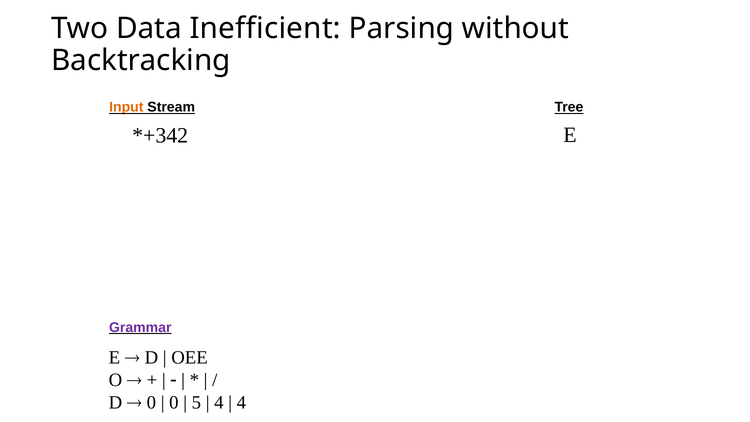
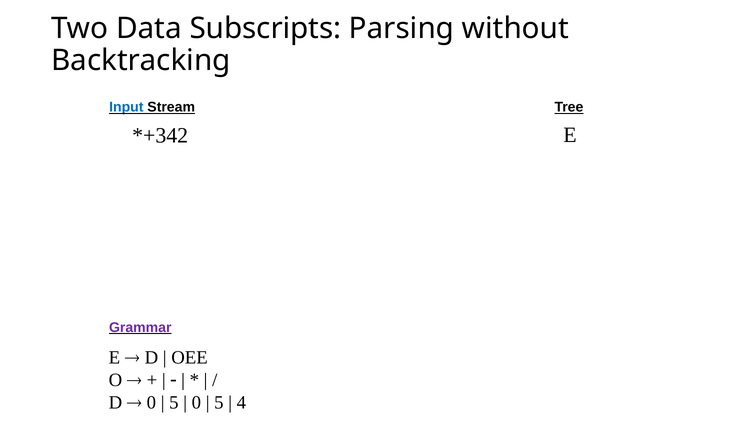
Inefficient: Inefficient -> Subscripts
Input colour: orange -> blue
0 at (174, 402): 0 -> 5
5 at (196, 402): 5 -> 0
4 at (219, 402): 4 -> 5
